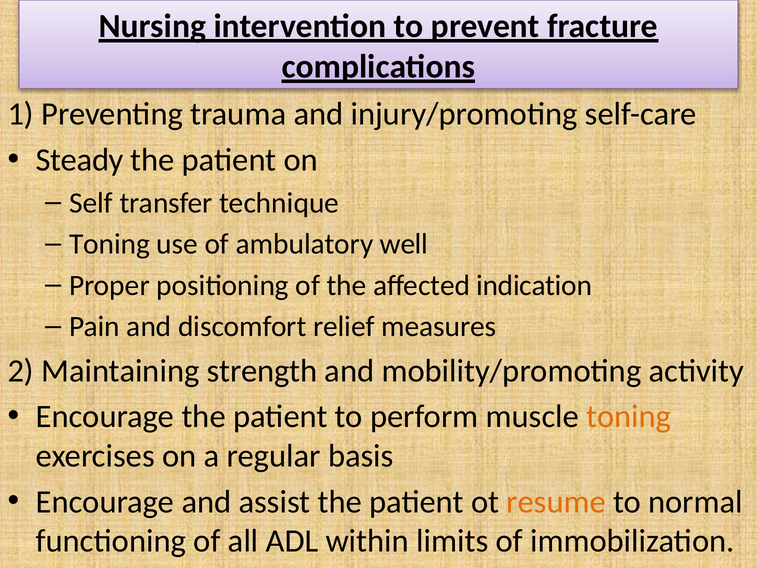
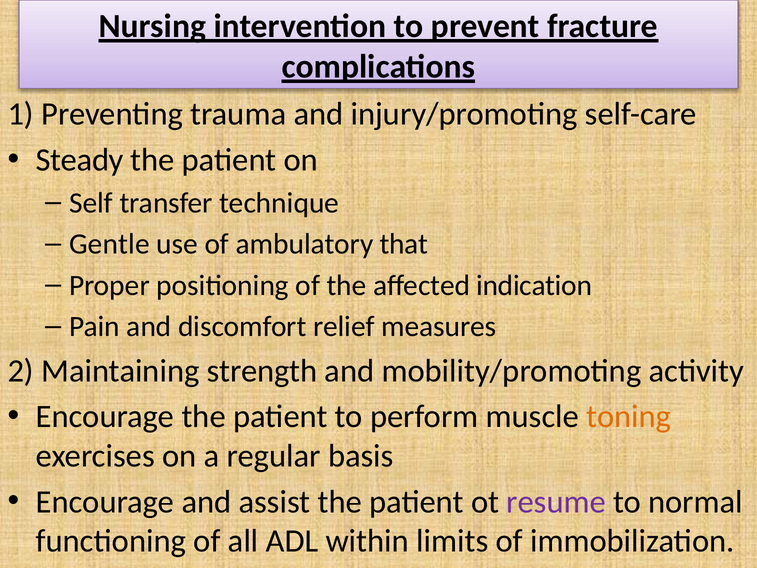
Toning at (109, 244): Toning -> Gentle
well: well -> that
resume colour: orange -> purple
